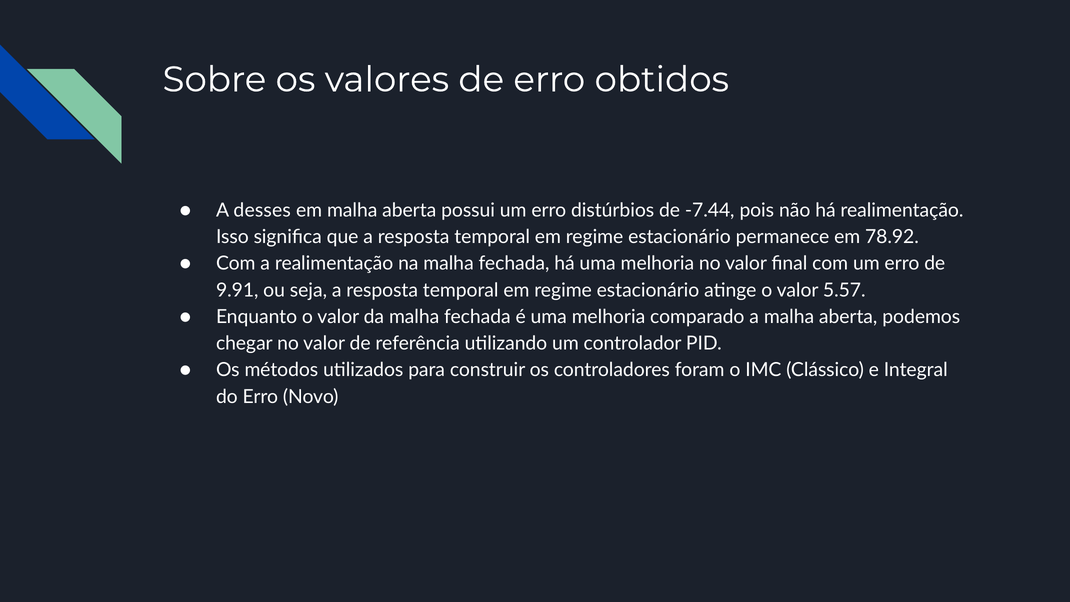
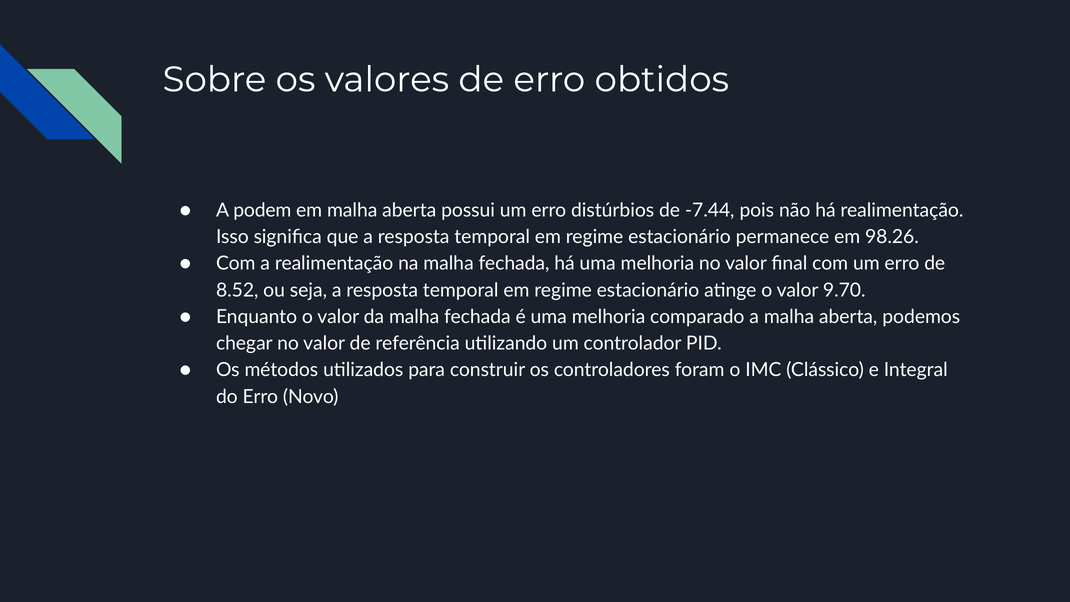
desses: desses -> podem
78.92: 78.92 -> 98.26
9.91: 9.91 -> 8.52
5.57: 5.57 -> 9.70
